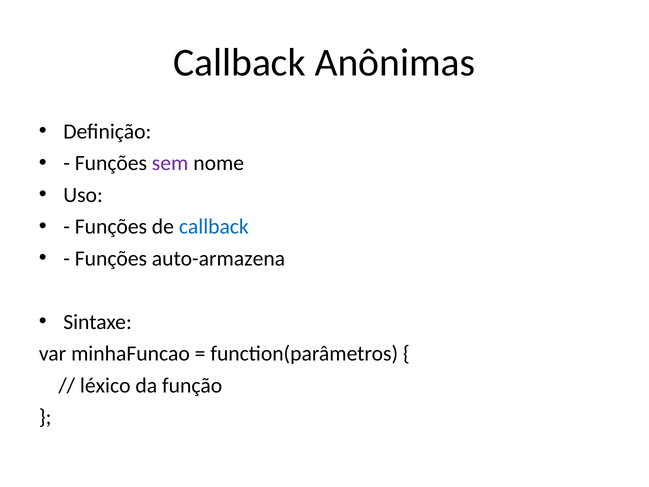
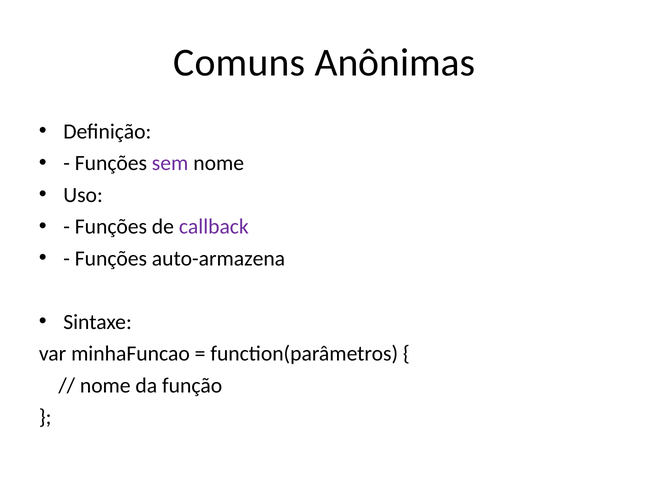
Callback at (239, 63): Callback -> Comuns
callback at (214, 227) colour: blue -> purple
léxico at (105, 385): léxico -> nome
